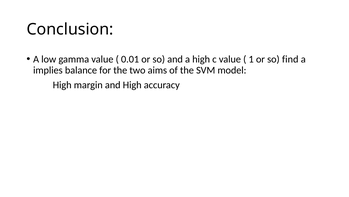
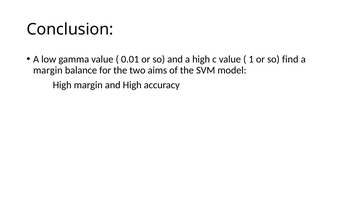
implies at (48, 70): implies -> margin
